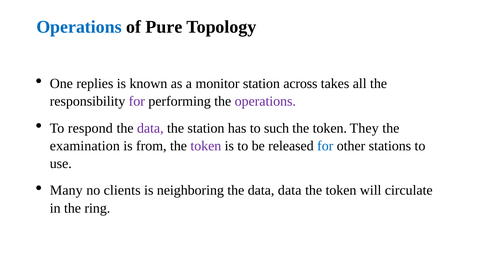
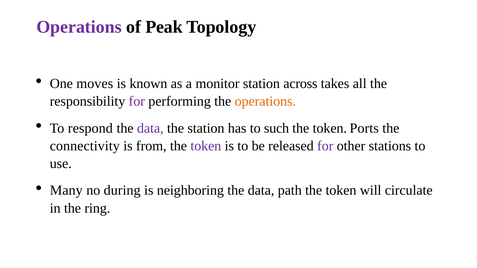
Operations at (79, 27) colour: blue -> purple
Pure: Pure -> Peak
replies: replies -> moves
operations at (265, 101) colour: purple -> orange
They: They -> Ports
examination: examination -> connectivity
for at (325, 146) colour: blue -> purple
clients: clients -> during
data data: data -> path
